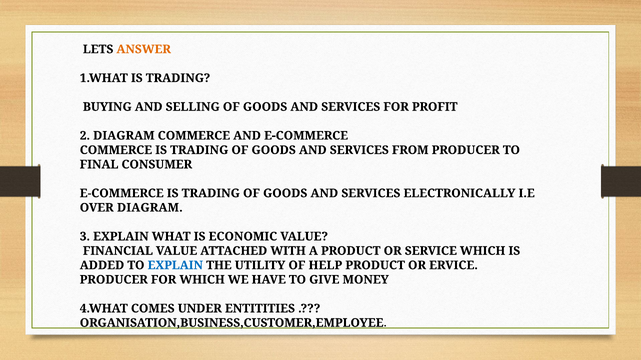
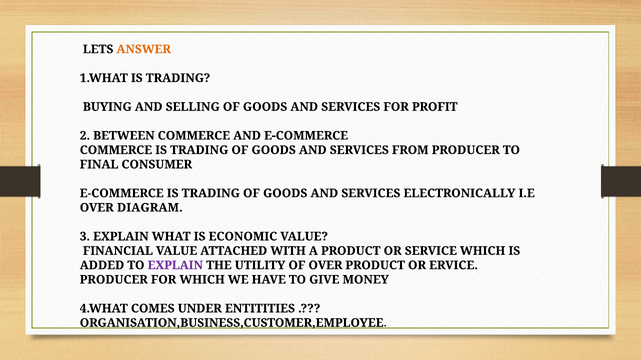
2 DIAGRAM: DIAGRAM -> BETWEEN
EXPLAIN at (175, 266) colour: blue -> purple
OF HELP: HELP -> OVER
